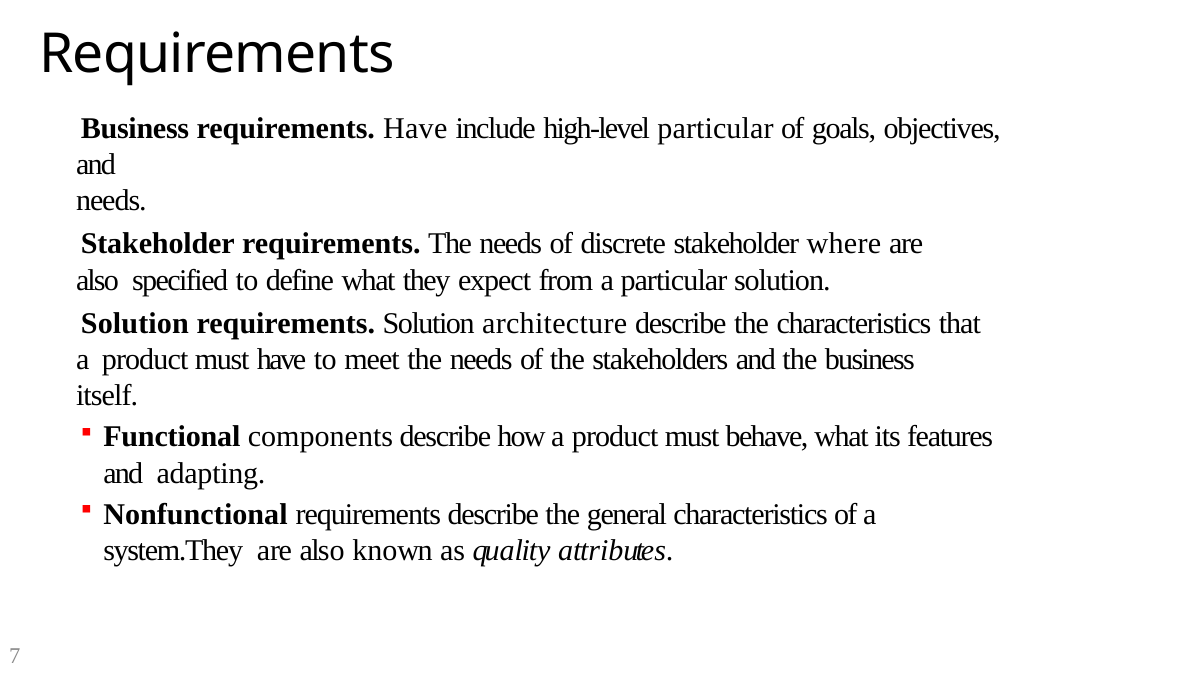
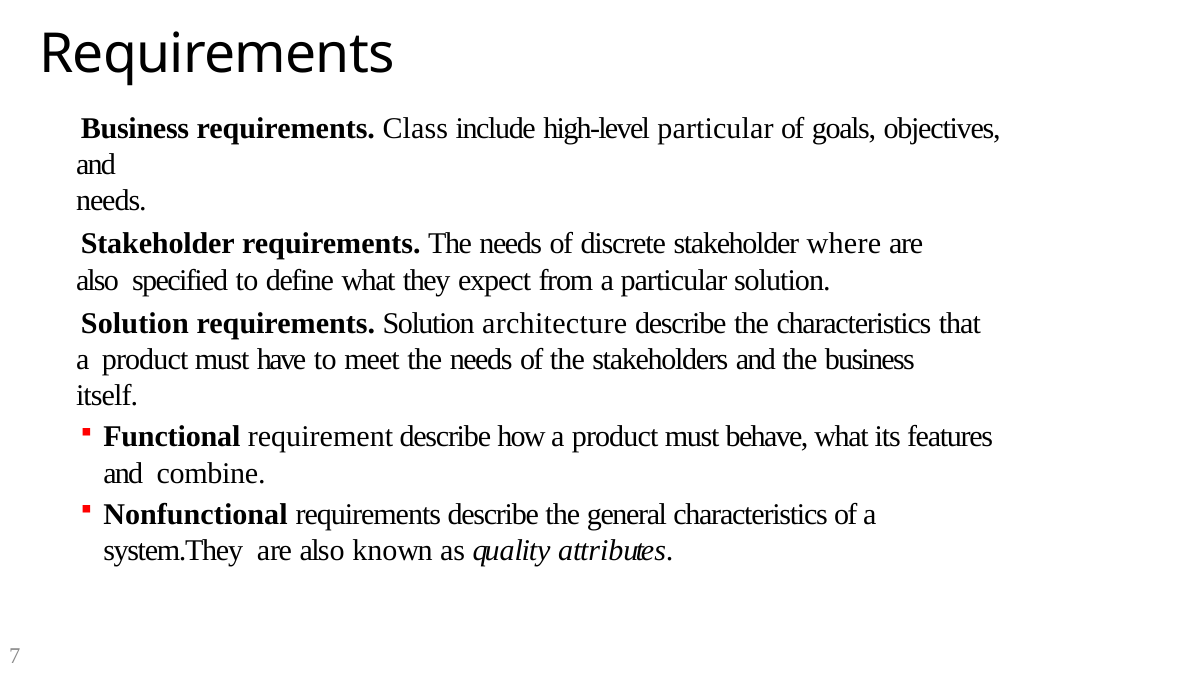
requirements Have: Have -> Class
components: components -> requirement
adapting: adapting -> combine
